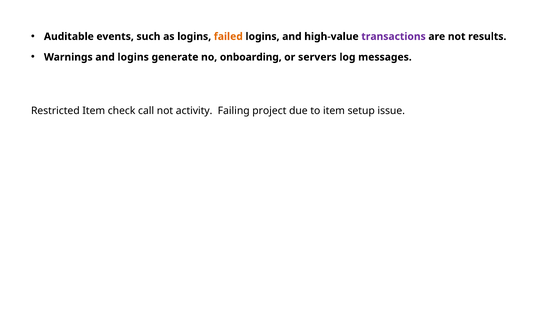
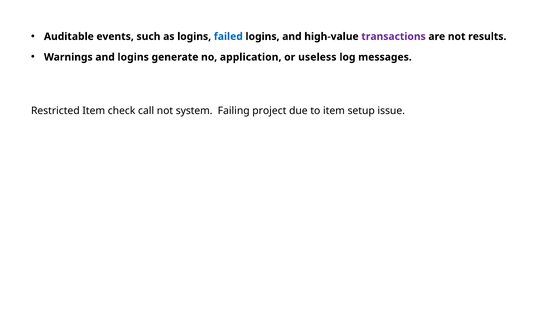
failed colour: orange -> blue
onboarding: onboarding -> application
servers: servers -> useless
activity: activity -> system
